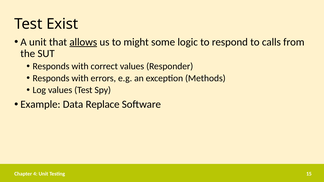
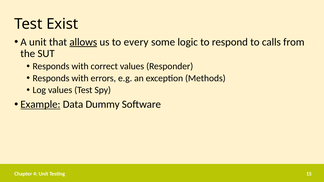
might: might -> every
Example underline: none -> present
Replace: Replace -> Dummy
